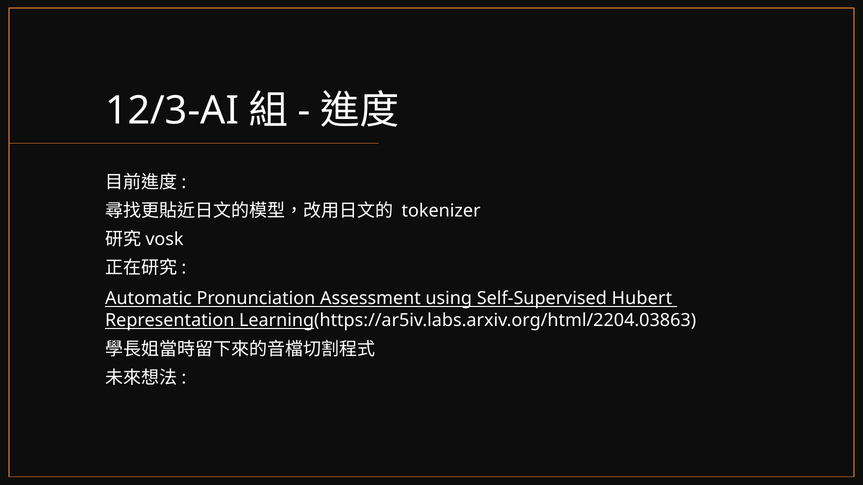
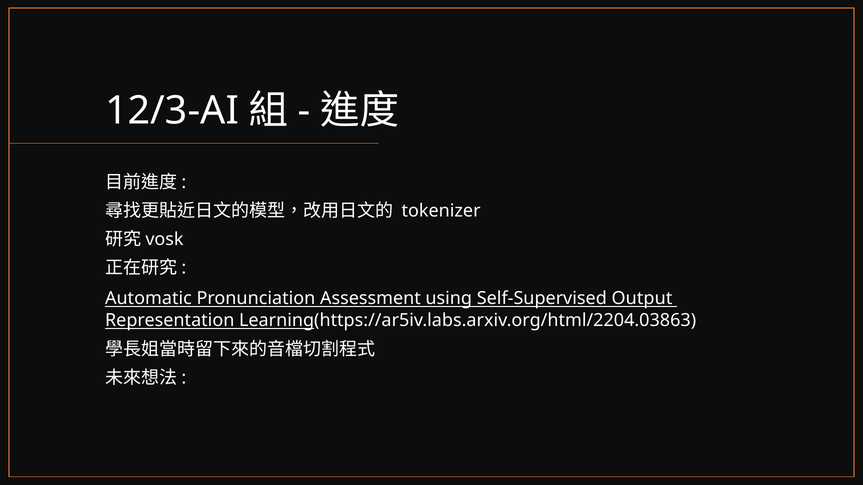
Hubert: Hubert -> Output
